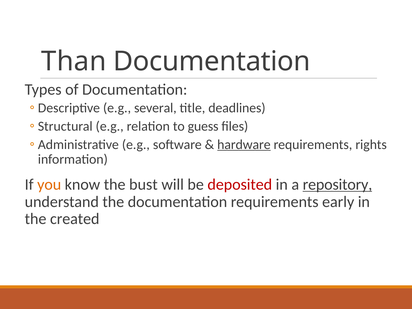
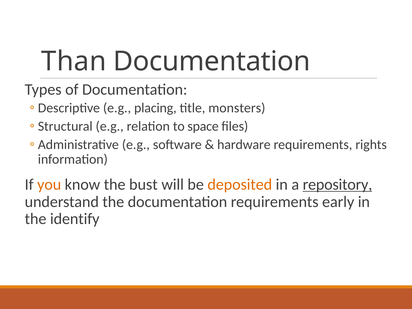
several: several -> placing
deadlines: deadlines -> monsters
guess: guess -> space
hardware underline: present -> none
deposited colour: red -> orange
created: created -> identify
